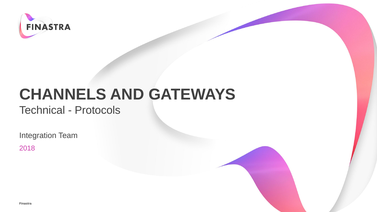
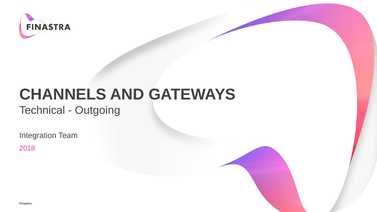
Protocols: Protocols -> Outgoing
